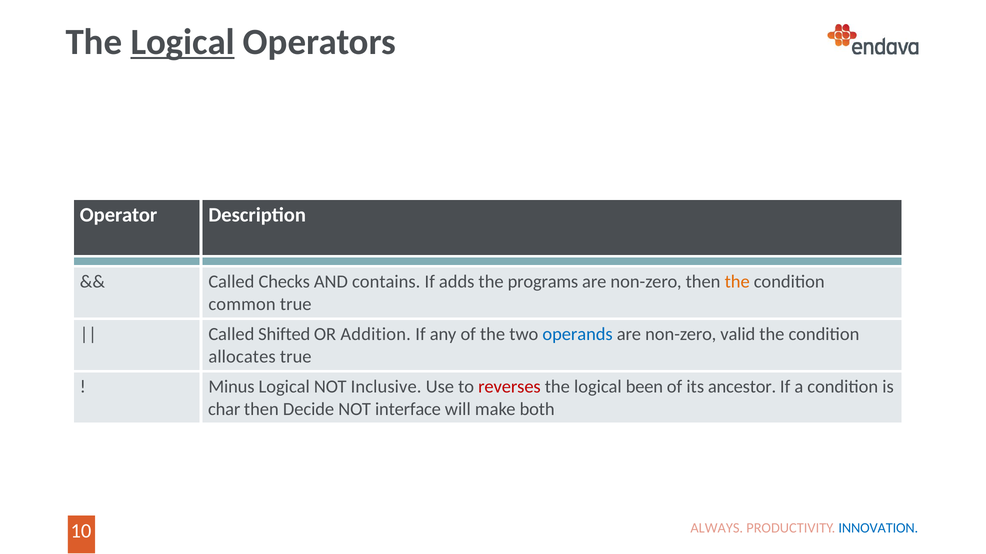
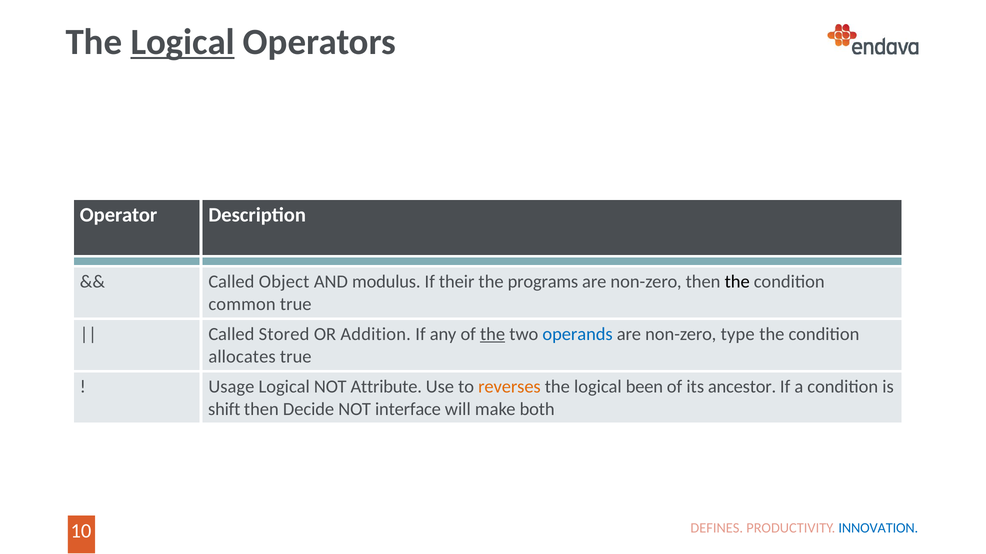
Checks: Checks -> Object
contains: contains -> modulus
adds: adds -> their
the at (737, 282) colour: orange -> black
Shifted: Shifted -> Stored
the at (493, 334) underline: none -> present
valid: valid -> type
Minus: Minus -> Usage
Inclusive: Inclusive -> Attribute
reverses colour: red -> orange
char: char -> shift
ALWAYS: ALWAYS -> DEFINES
